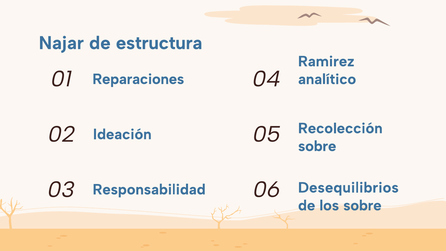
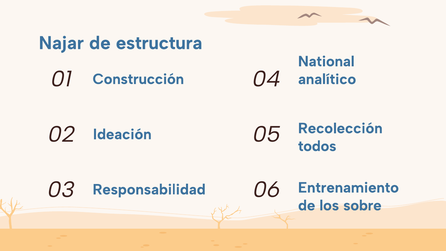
Ramirez: Ramirez -> National
Reparaciones: Reparaciones -> Construcción
sobre at (317, 146): sobre -> todos
Desequilibrios: Desequilibrios -> Entrenamiento
